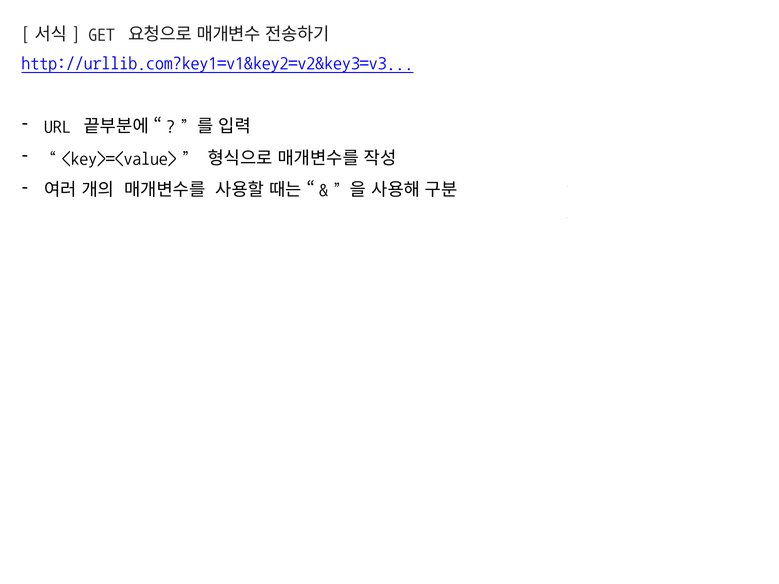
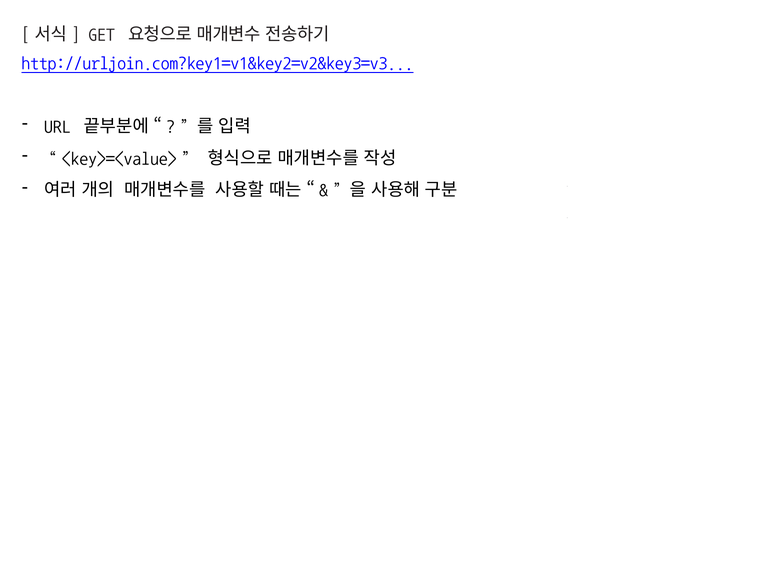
http://urllib.com?key1=v1&key2=v2&key3=v3: http://urllib.com?key1=v1&key2=v2&key3=v3 -> http://urljoin.com?key1=v1&key2=v2&key3=v3
